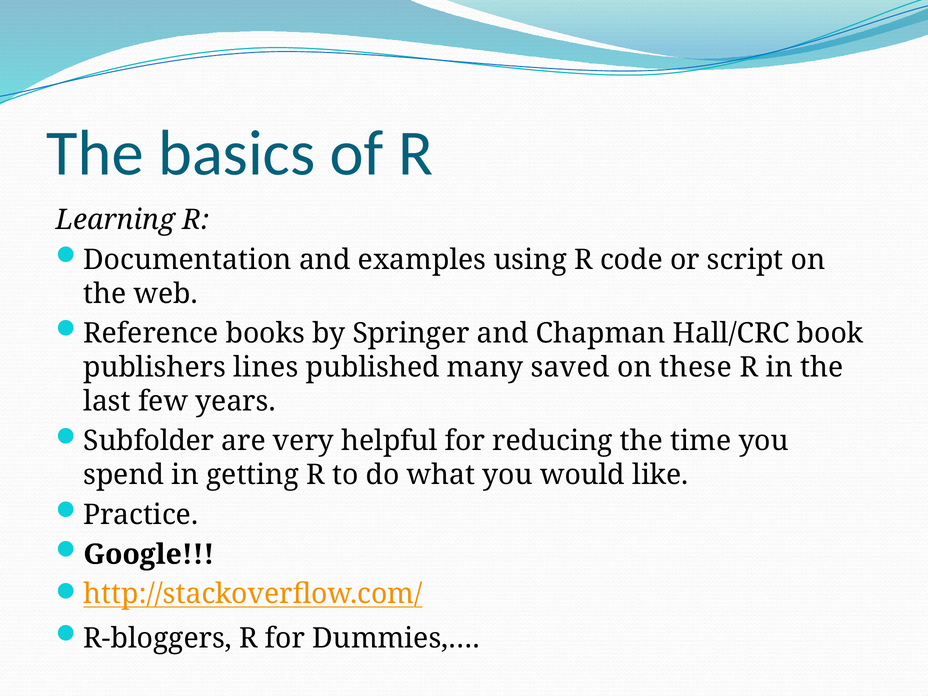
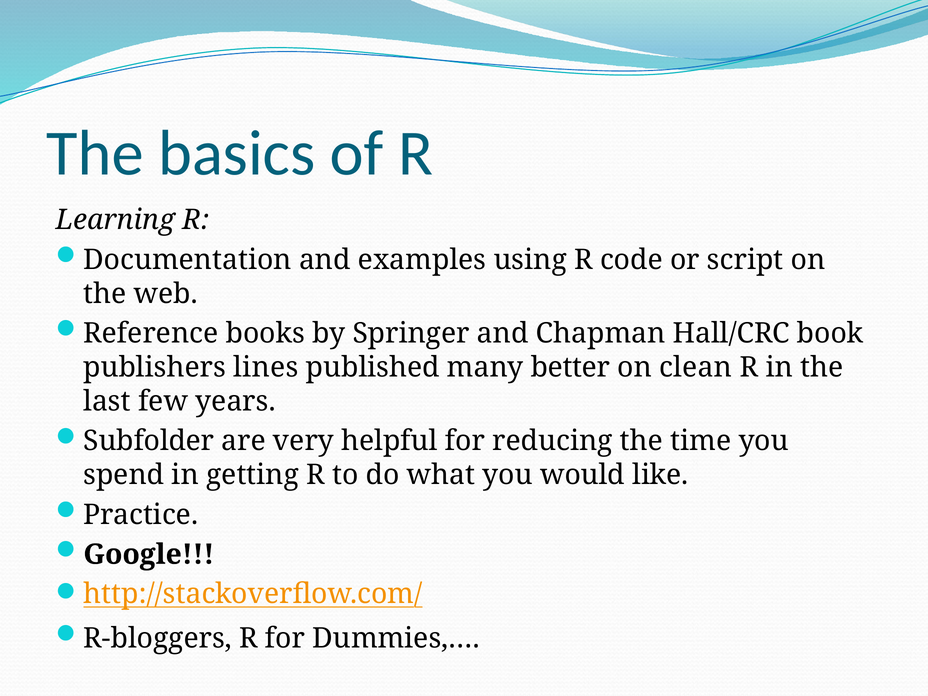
saved: saved -> better
these: these -> clean
